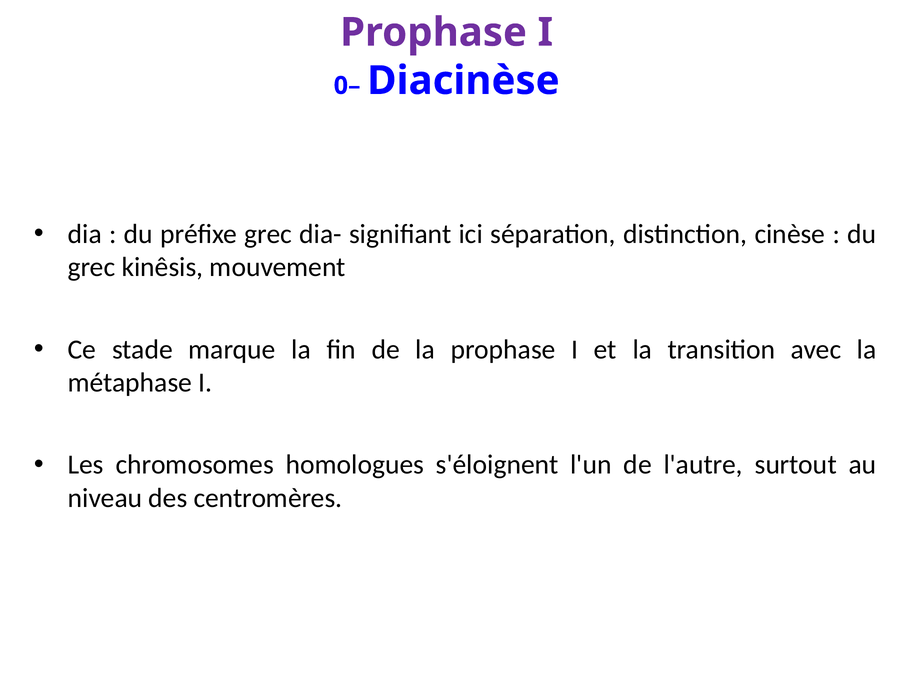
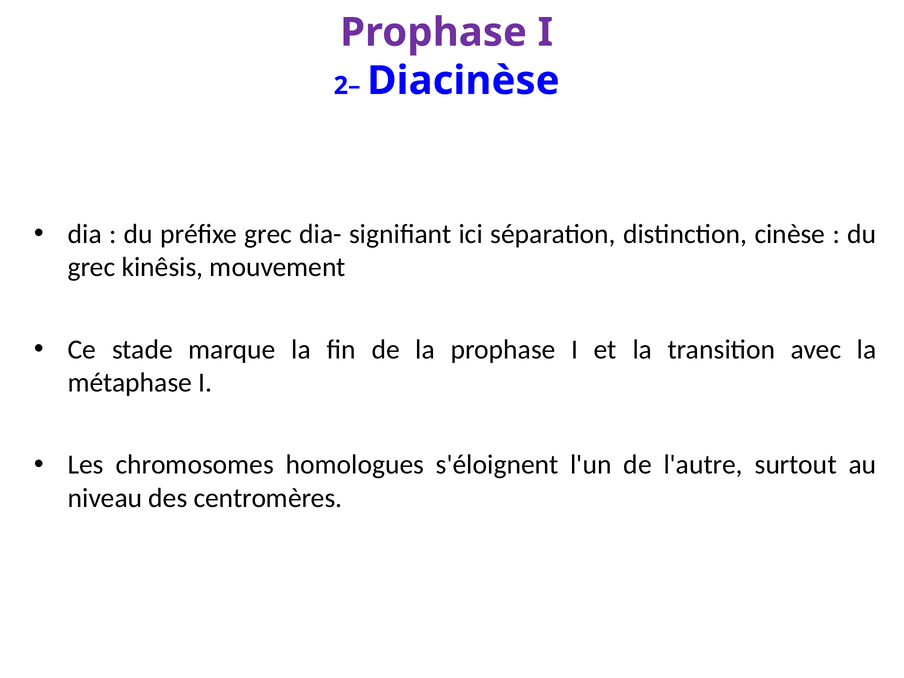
0–: 0– -> 2–
